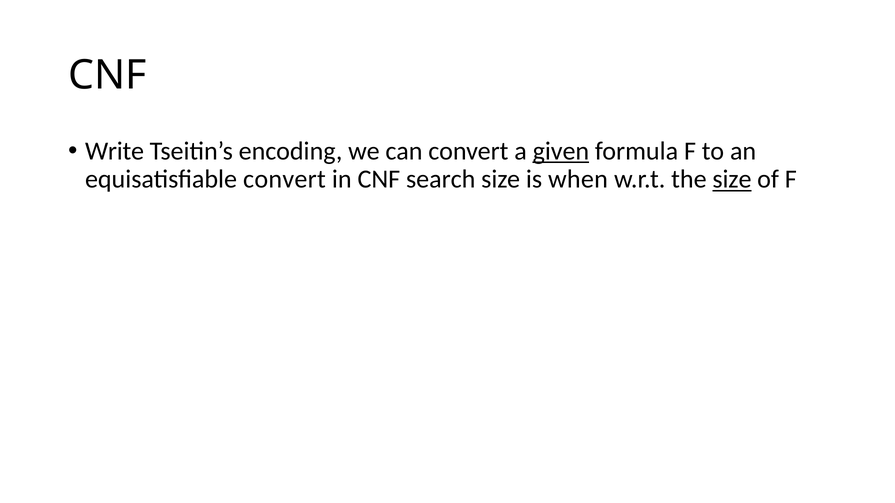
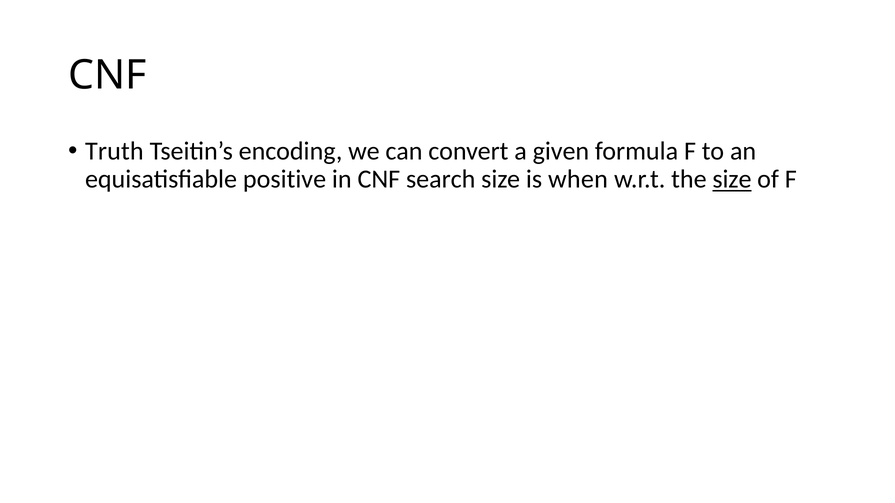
Write: Write -> Truth
given underline: present -> none
equisatisfiable convert: convert -> positive
